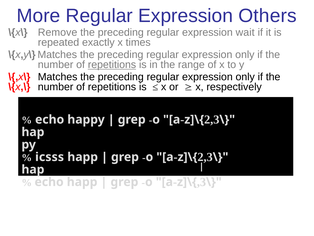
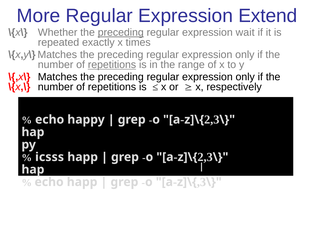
Others: Others -> Extend
Remove: Remove -> Whether
preceding at (121, 32) underline: none -> present
